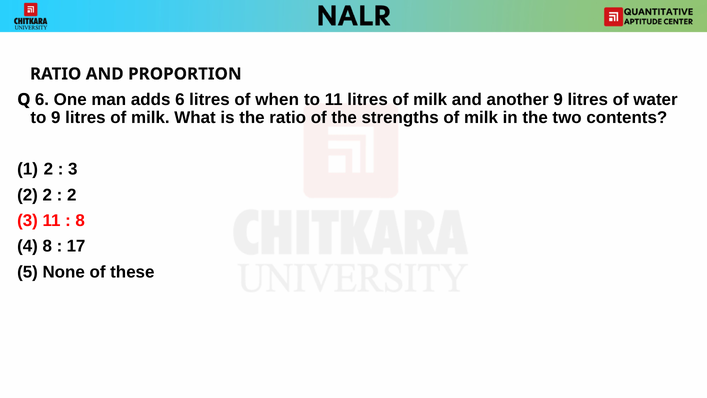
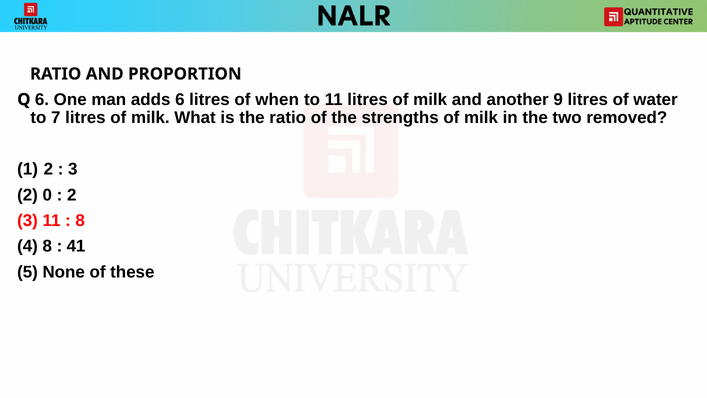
to 9: 9 -> 7
contents: contents -> removed
2 2: 2 -> 0
17: 17 -> 41
